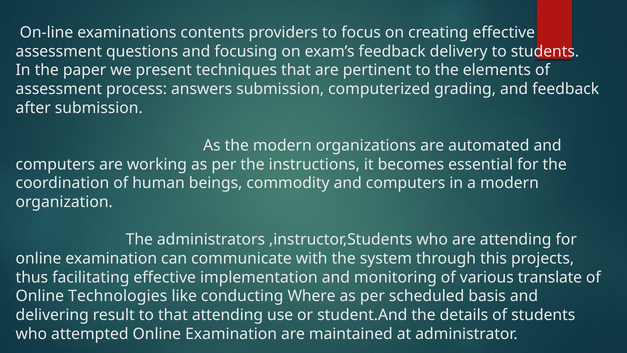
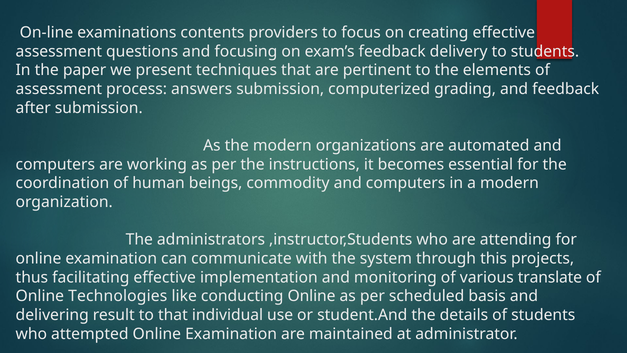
conducting Where: Where -> Online
that attending: attending -> individual
